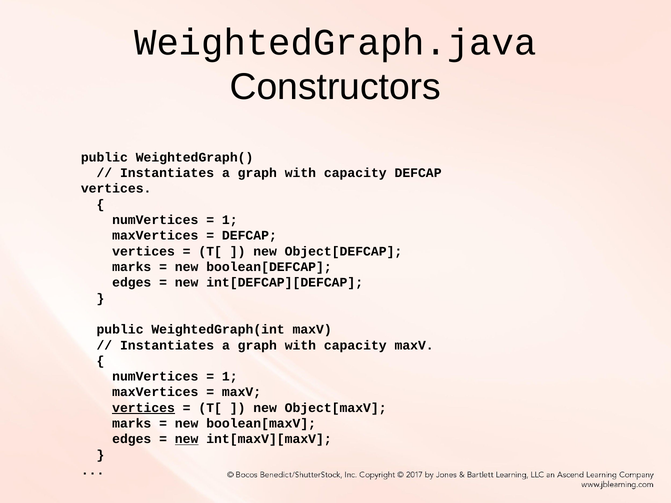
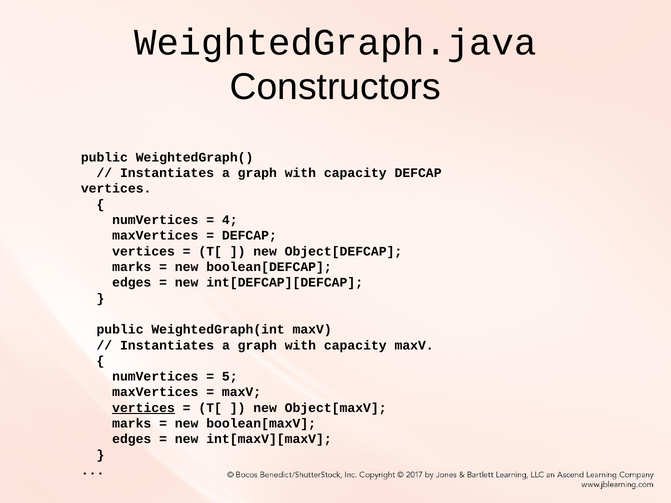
1 at (230, 220): 1 -> 4
1 at (230, 377): 1 -> 5
new at (187, 439) underline: present -> none
